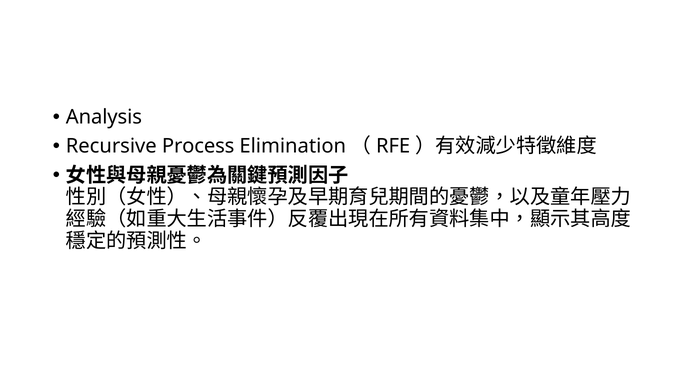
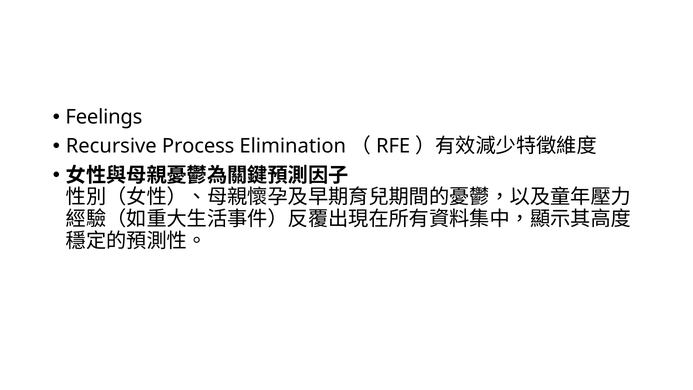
Analysis: Analysis -> Feelings
